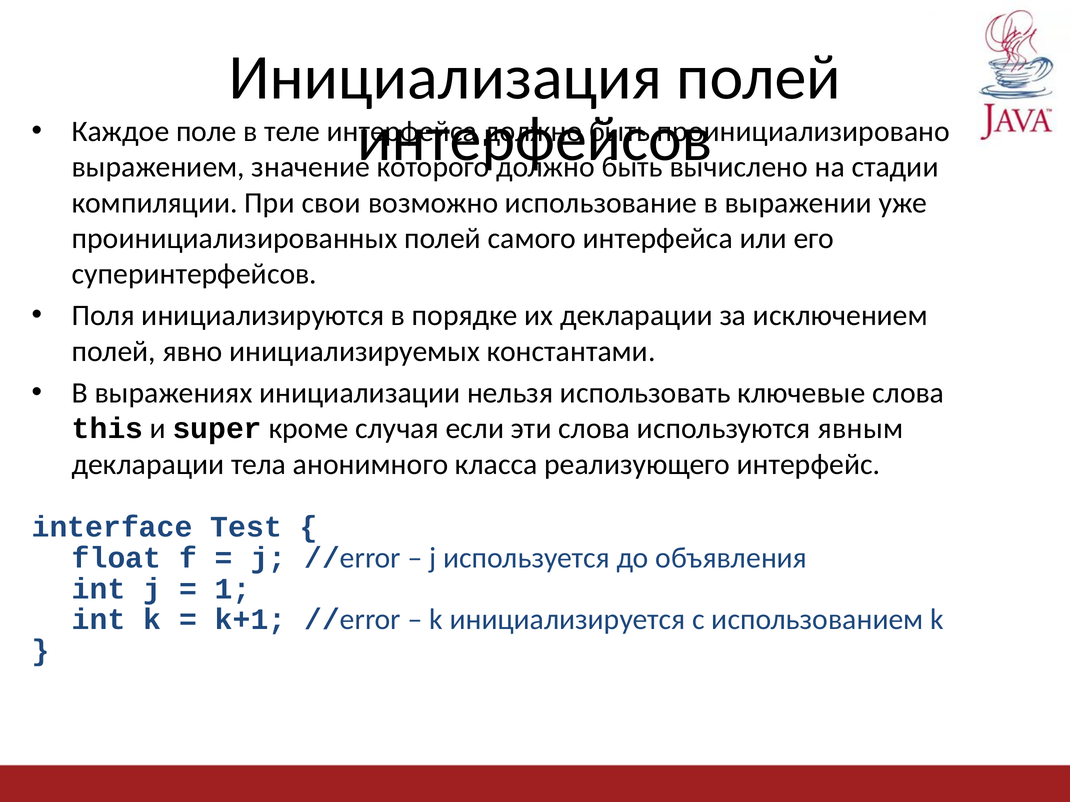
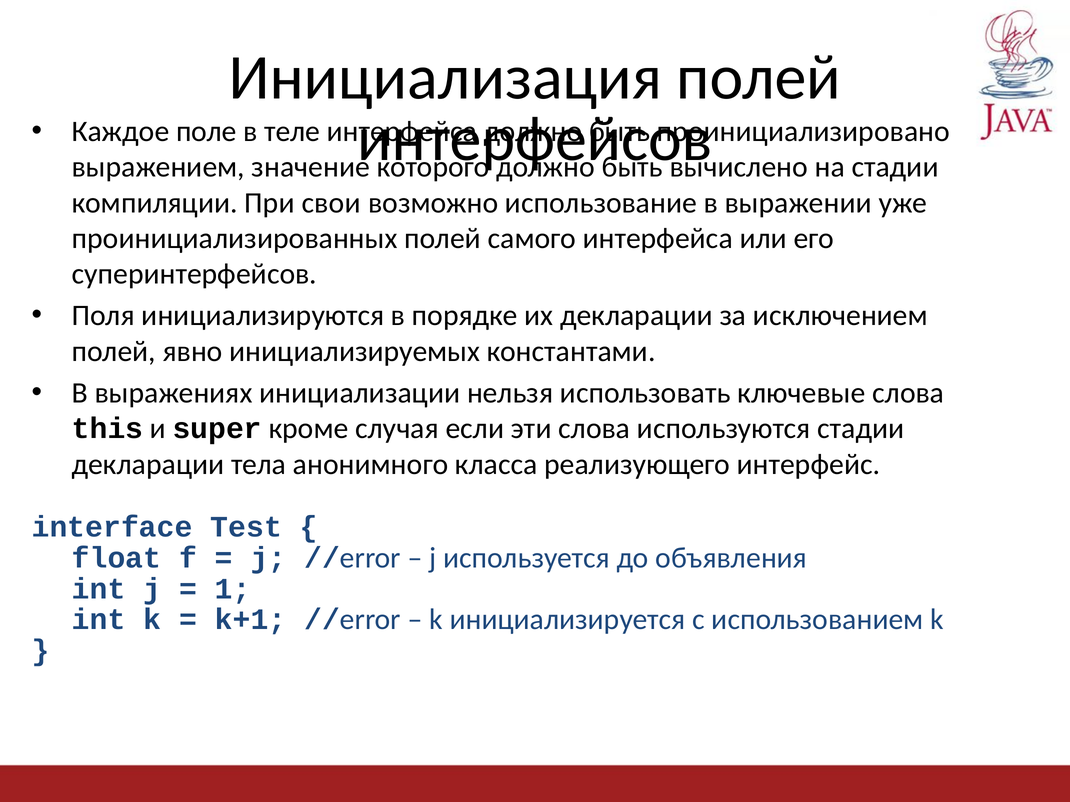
используются явным: явным -> стадии
